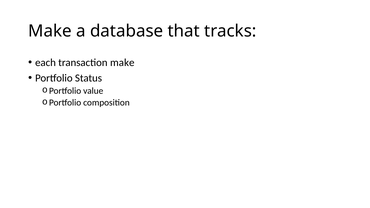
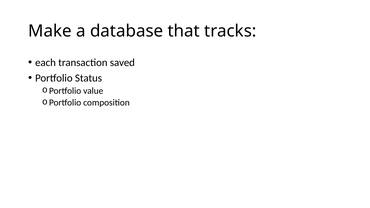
transaction make: make -> saved
